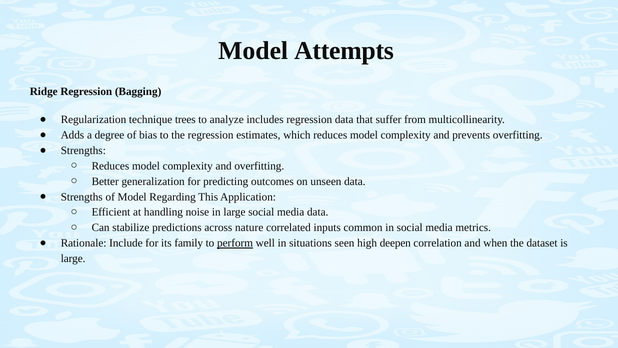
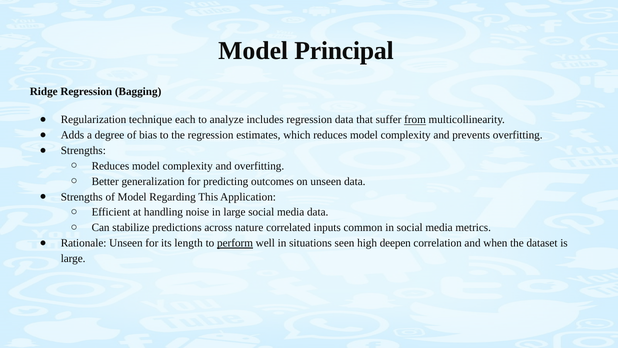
Attempts: Attempts -> Principal
trees: trees -> each
from underline: none -> present
Rationale Include: Include -> Unseen
family: family -> length
